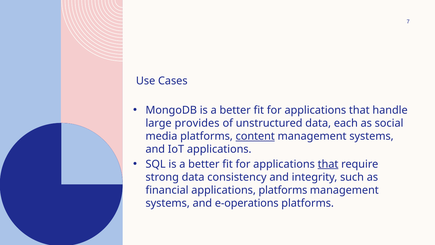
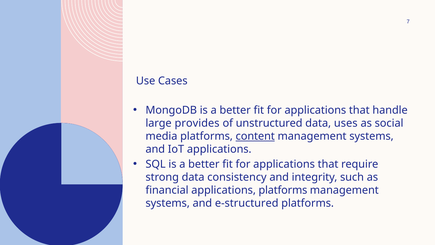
each: each -> uses
that at (328, 164) underline: present -> none
e-operations: e-operations -> e-structured
